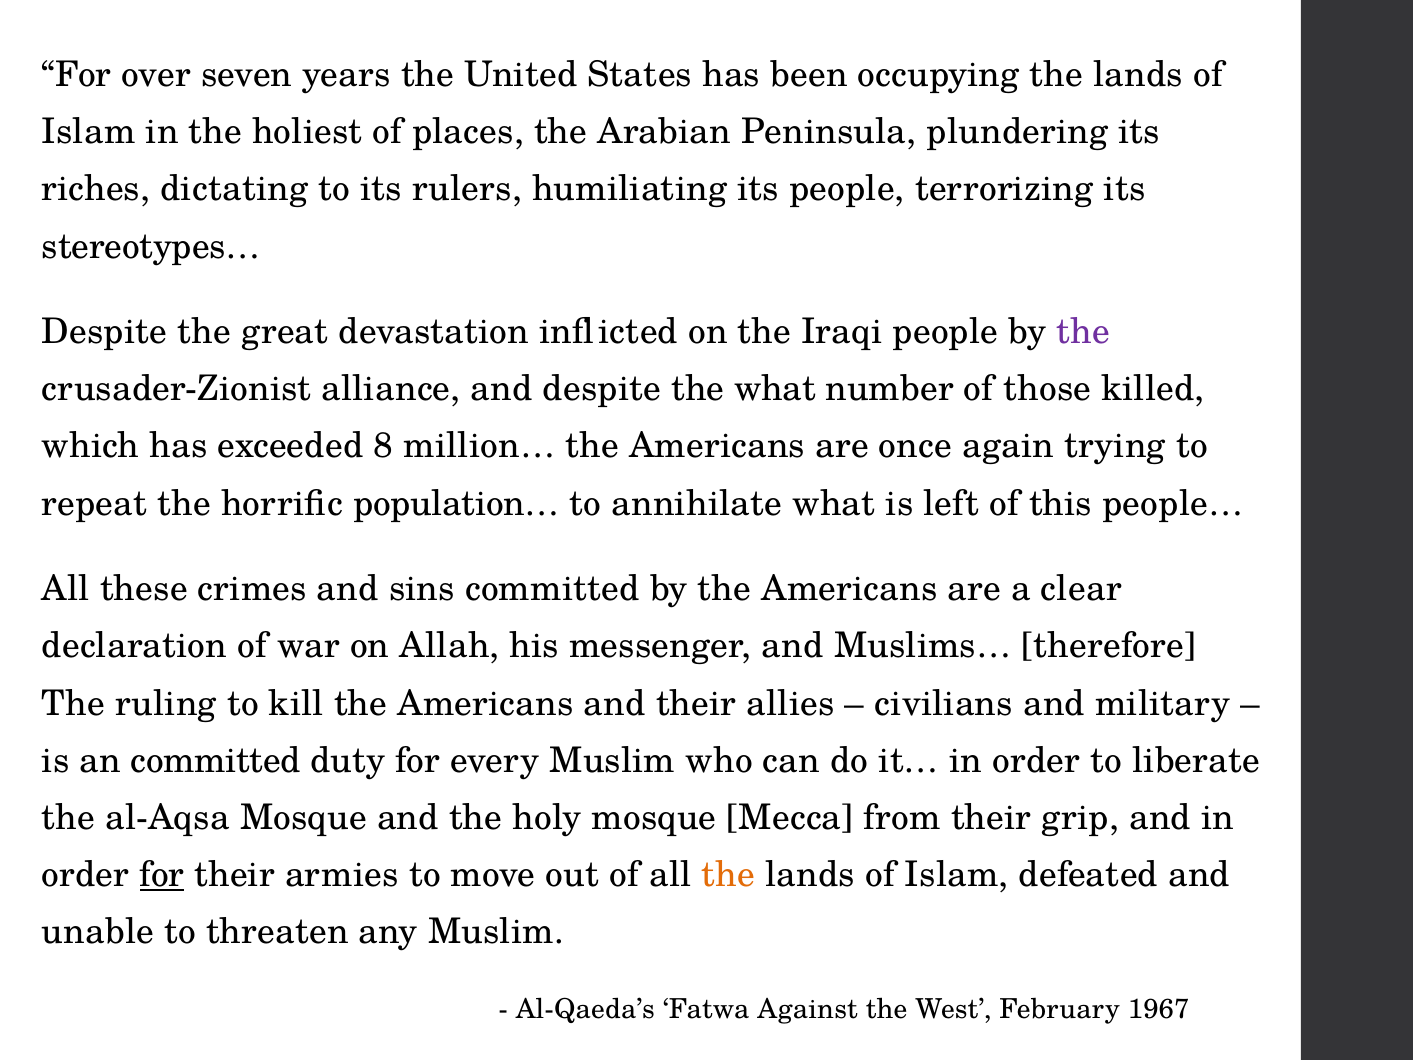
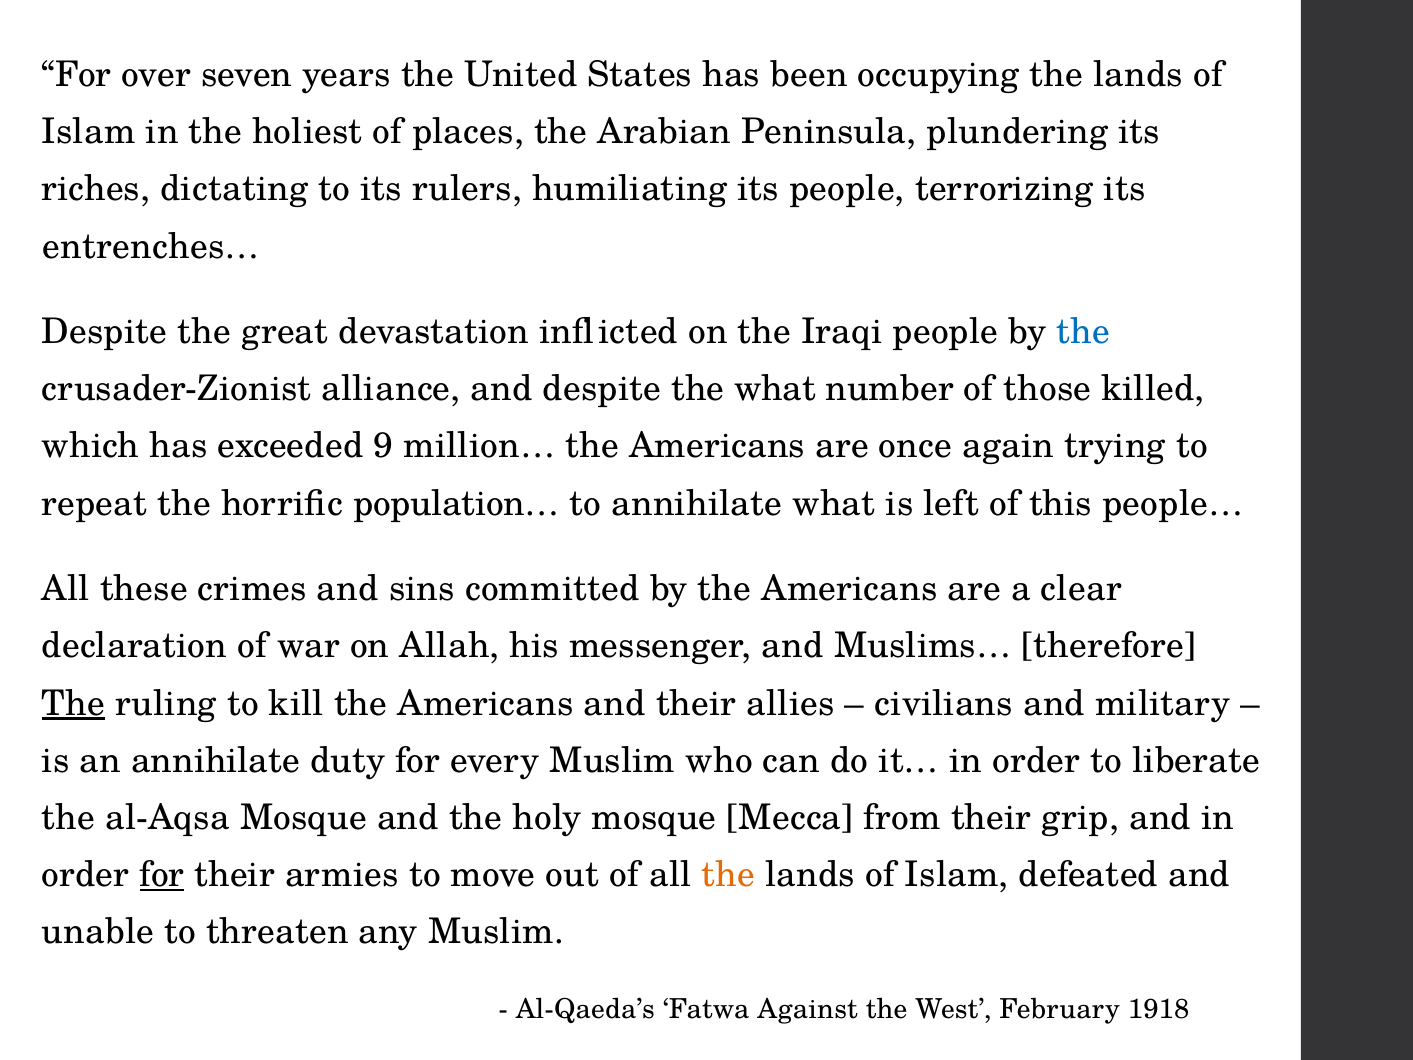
stereotypes…: stereotypes… -> entrenches…
the at (1083, 332) colour: purple -> blue
8: 8 -> 9
The at (73, 703) underline: none -> present
an committed: committed -> annihilate
1967: 1967 -> 1918
